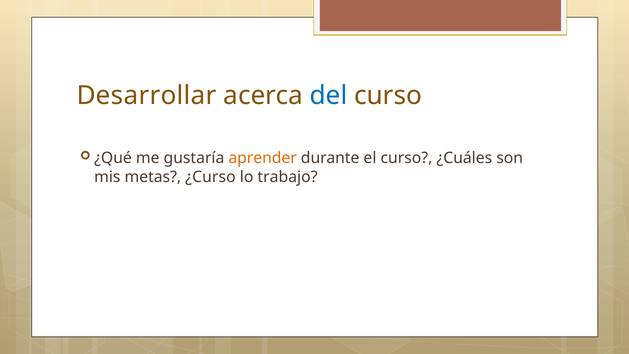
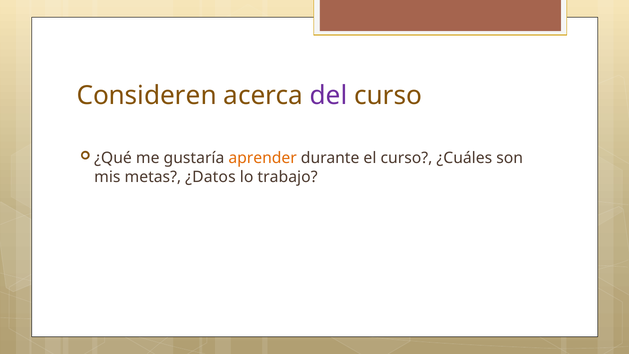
Desarrollar: Desarrollar -> Consideren
del colour: blue -> purple
¿Curso: ¿Curso -> ¿Datos
